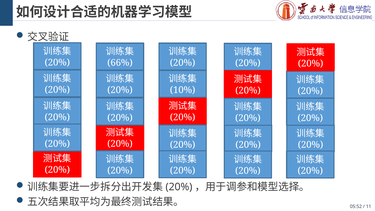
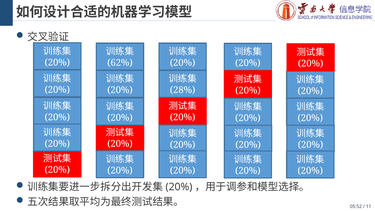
66%: 66% -> 62%
10%: 10% -> 28%
